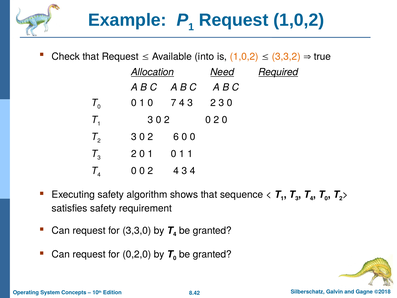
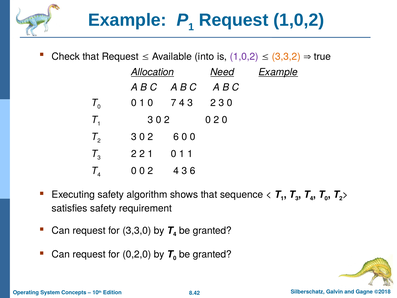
1,0,2 at (244, 57) colour: orange -> purple
Need Required: Required -> Example
3 2 0: 0 -> 2
3 4: 4 -> 6
